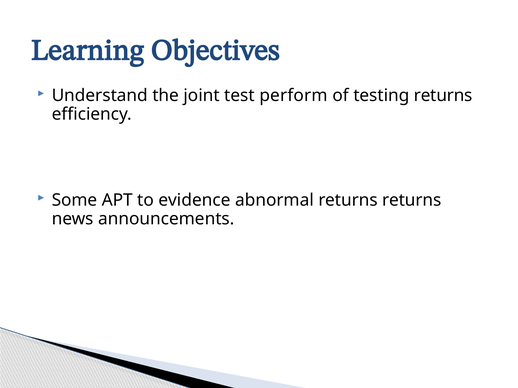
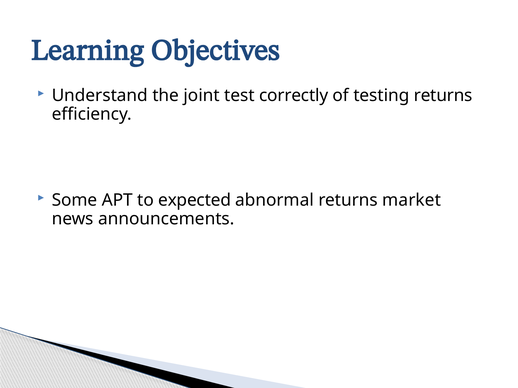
perform: perform -> correctly
evidence: evidence -> expected
returns returns: returns -> market
